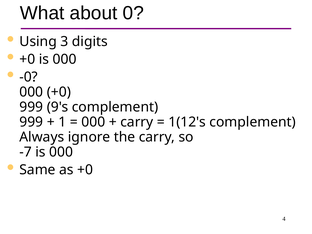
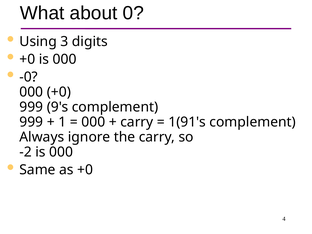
1(12's: 1(12's -> 1(91's
-7: -7 -> -2
